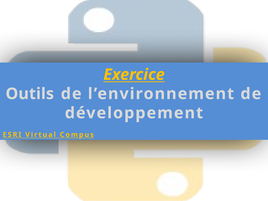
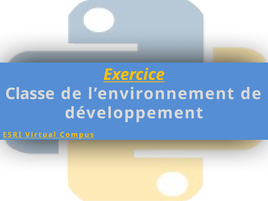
Outils: Outils -> Classe
